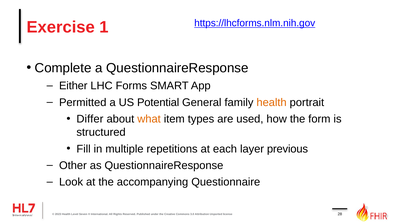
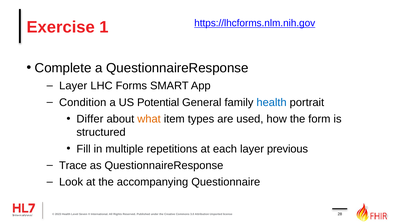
Either at (73, 86): Either -> Layer
Permitted: Permitted -> Condition
health at (272, 102) colour: orange -> blue
Other: Other -> Trace
